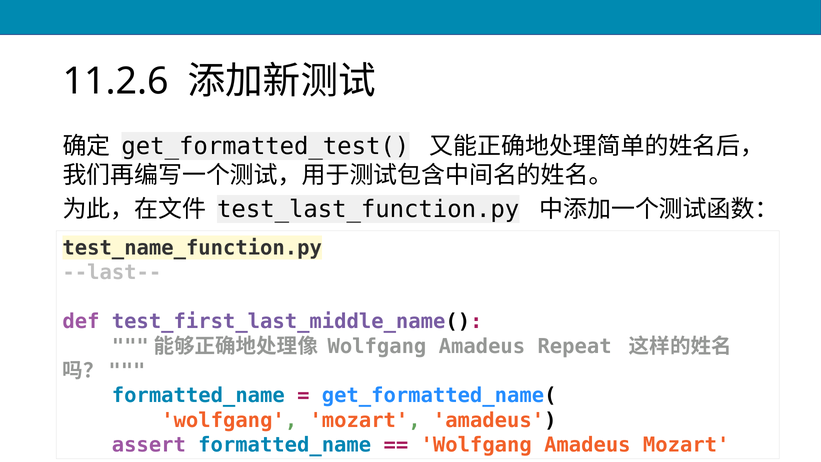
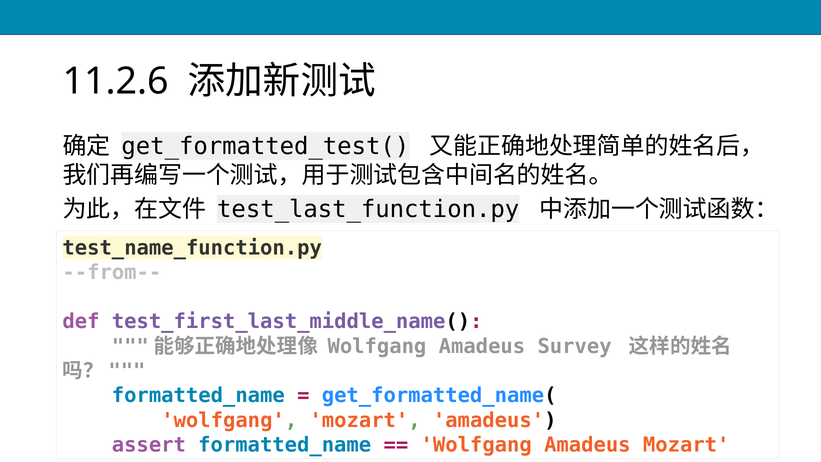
--last--: --last-- -> --from--
Repeat: Repeat -> Survey
